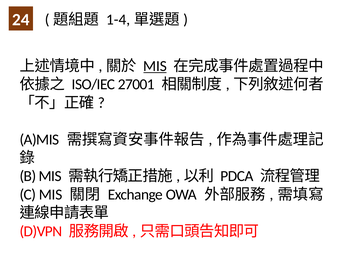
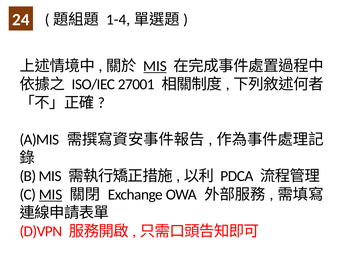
MIS at (51, 195) underline: none -> present
